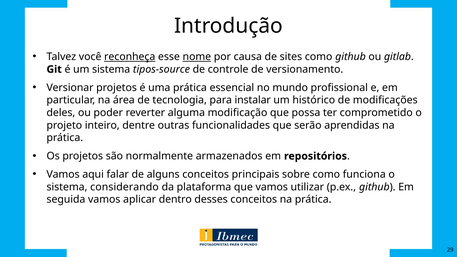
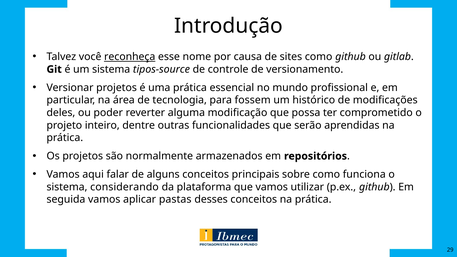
nome underline: present -> none
instalar: instalar -> fossem
dentro: dentro -> pastas
